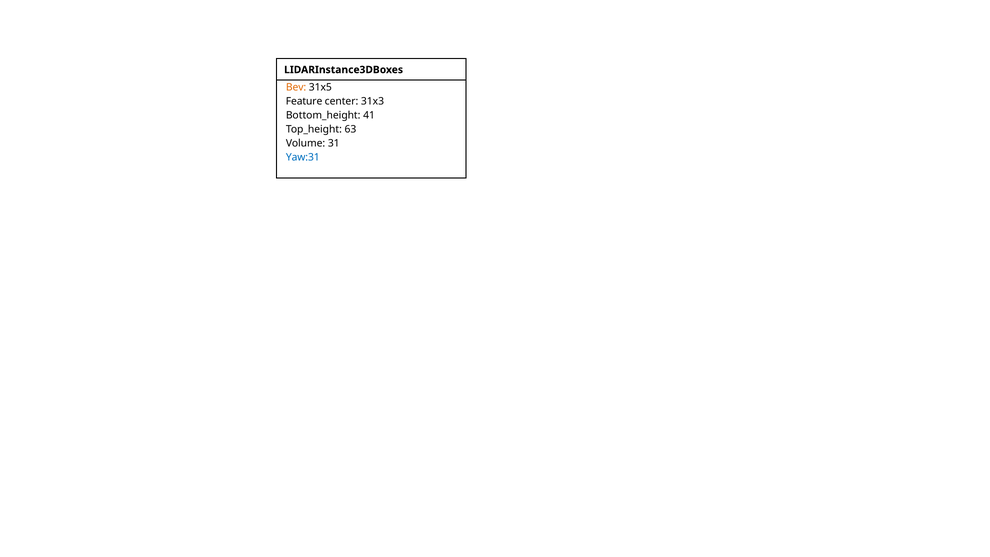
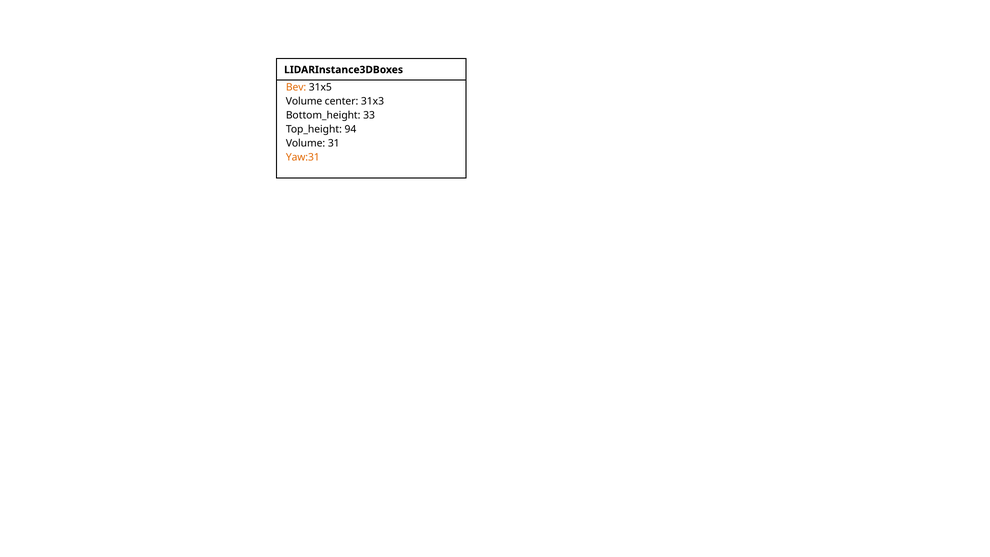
Feature at (304, 102): Feature -> Volume
41: 41 -> 33
63: 63 -> 94
Yaw:31 colour: blue -> orange
